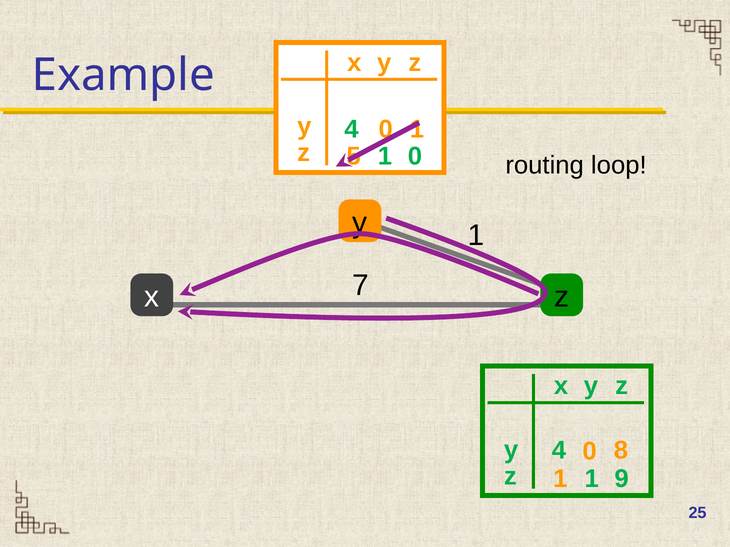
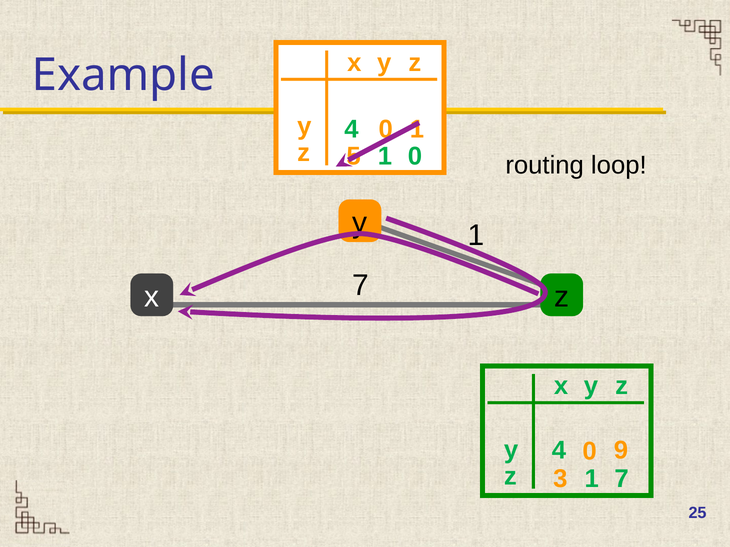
8: 8 -> 9
z 1: 1 -> 3
1 9: 9 -> 7
